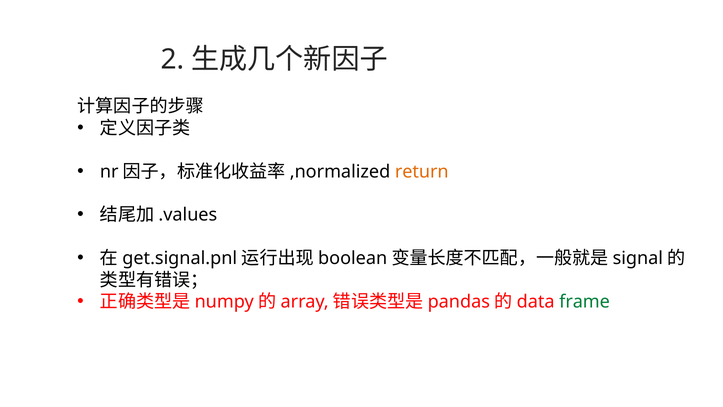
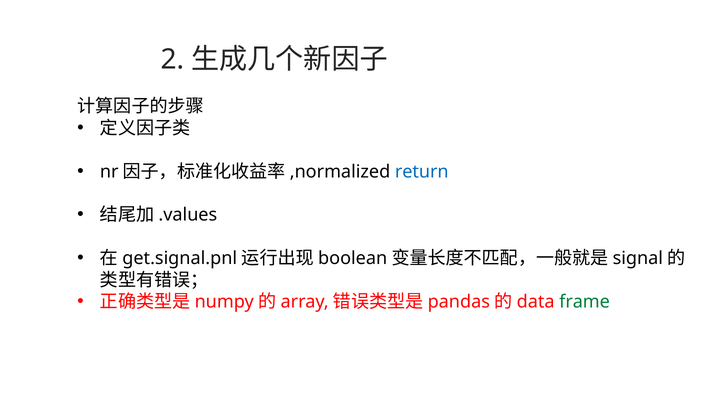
return colour: orange -> blue
